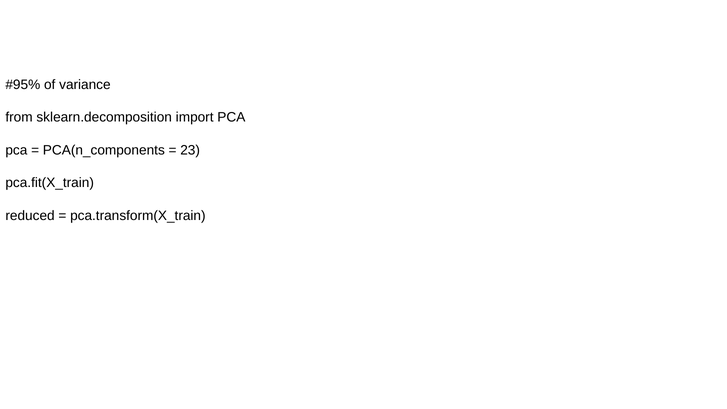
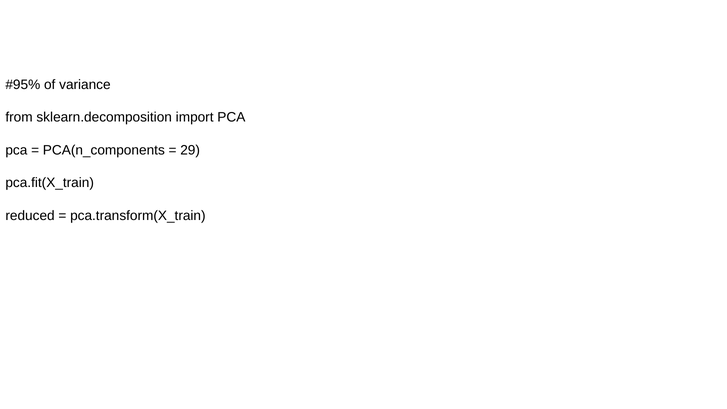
23: 23 -> 29
